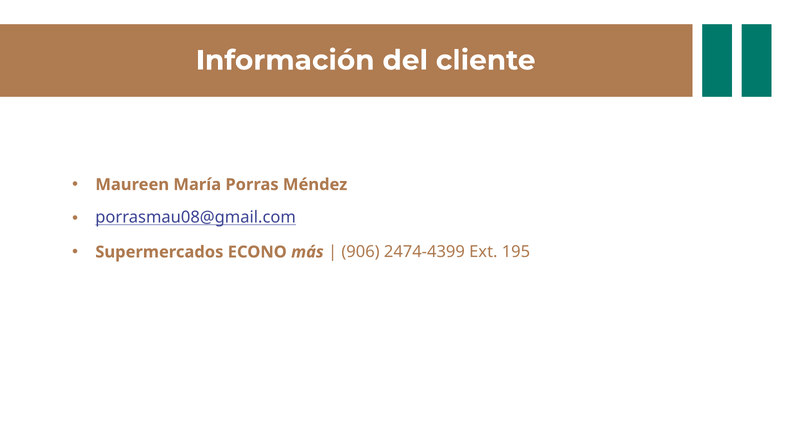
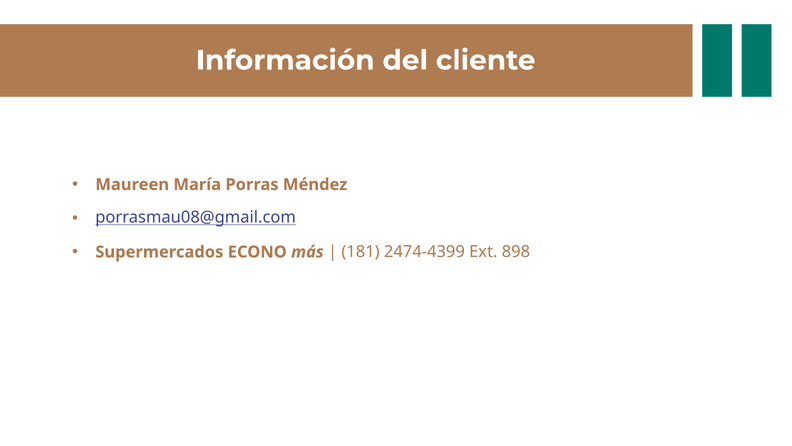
906: 906 -> 181
195: 195 -> 898
